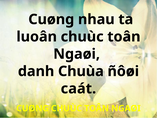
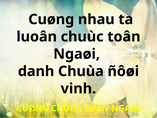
caát: caát -> vinh
